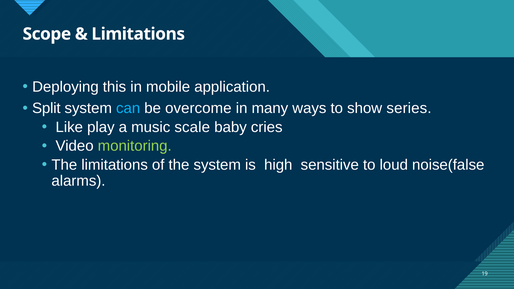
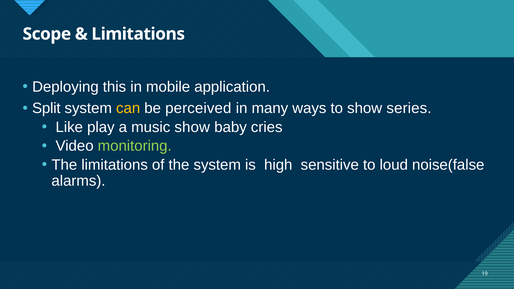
can colour: light blue -> yellow
overcome: overcome -> perceived
music scale: scale -> show
